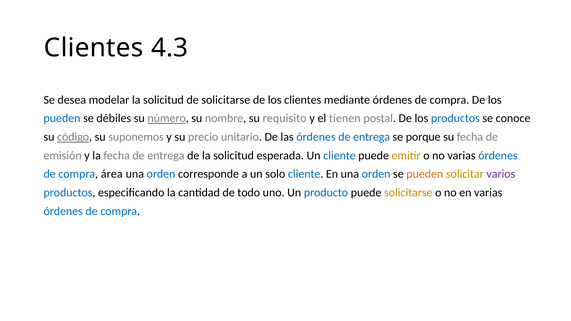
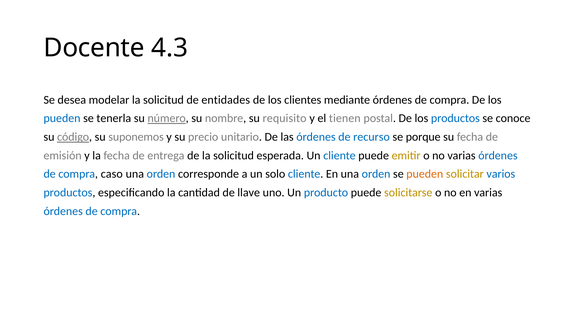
Clientes at (94, 48): Clientes -> Docente
de solicitarse: solicitarse -> entidades
débiles: débiles -> tenerla
órdenes de entrega: entrega -> recurso
área: área -> caso
varios colour: purple -> blue
todo: todo -> llave
